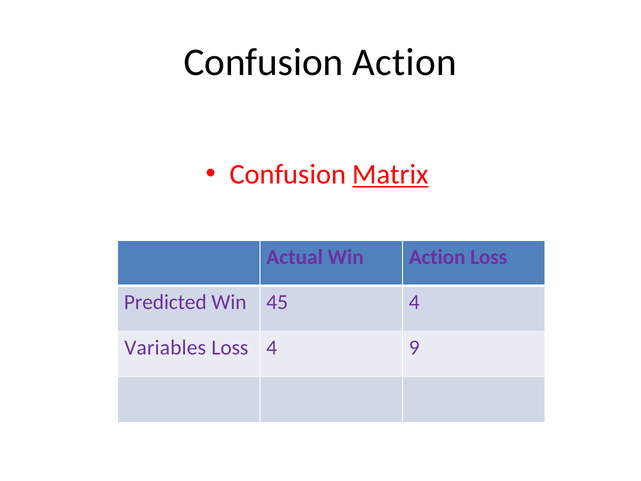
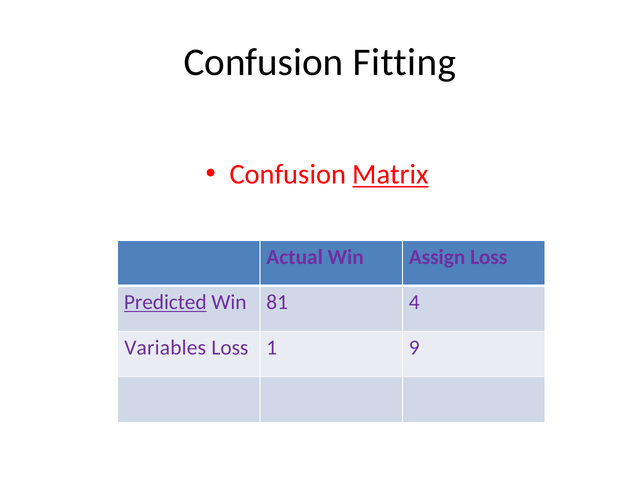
Confusion Action: Action -> Fitting
Win Action: Action -> Assign
Predicted underline: none -> present
45: 45 -> 81
Loss 4: 4 -> 1
